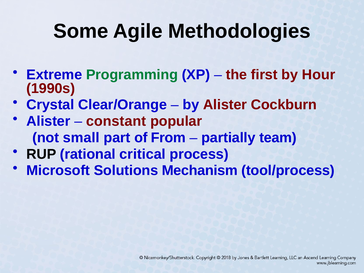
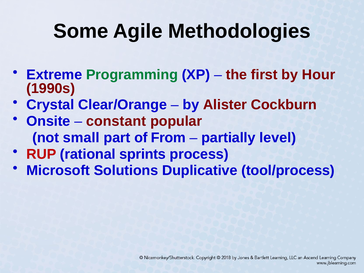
Alister at (48, 121): Alister -> Onsite
team: team -> level
RUP colour: black -> red
critical: critical -> sprints
Mechanism: Mechanism -> Duplicative
